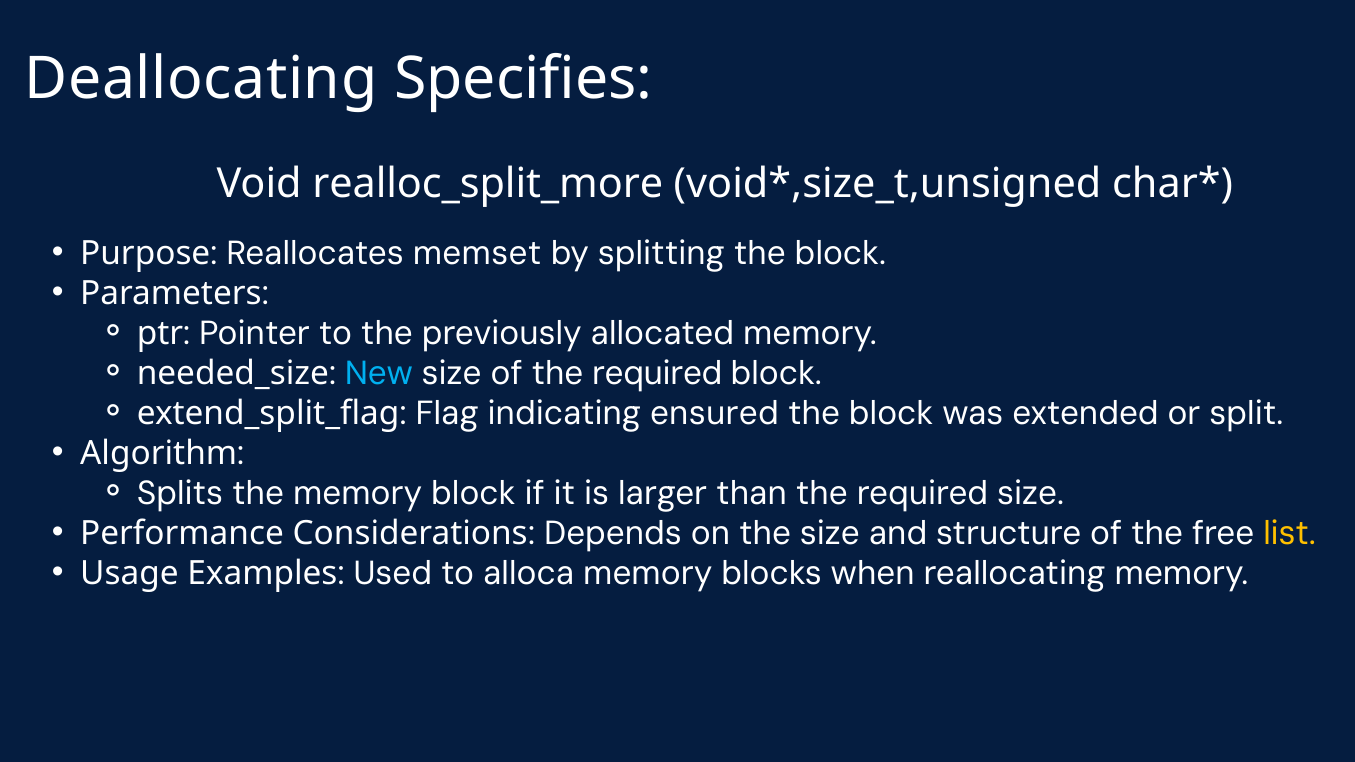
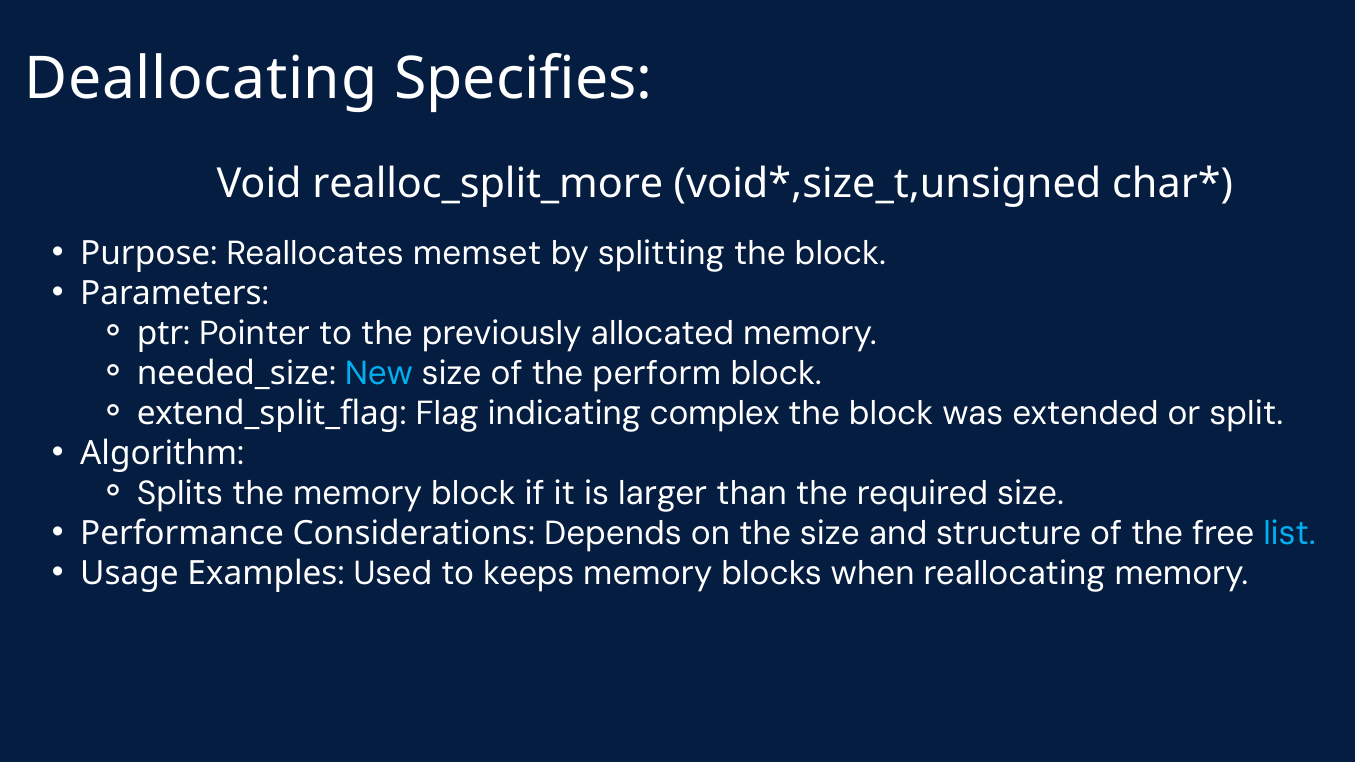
of the required: required -> perform
ensured: ensured -> complex
list colour: yellow -> light blue
alloca: alloca -> keeps
